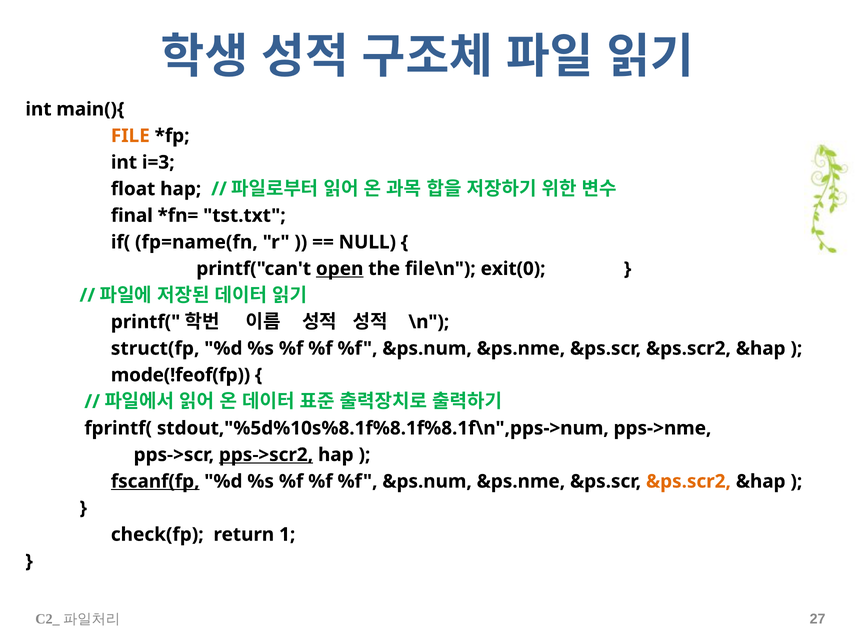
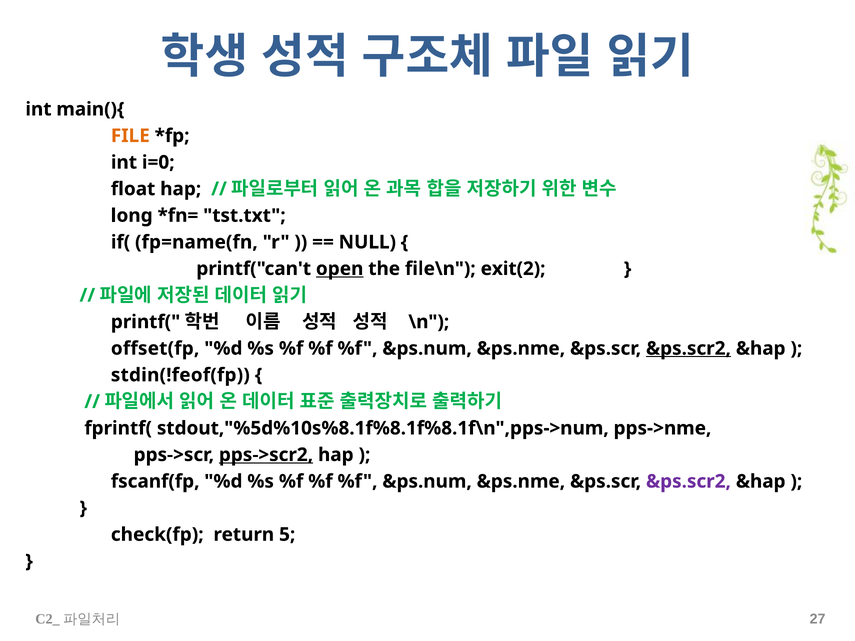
i=3: i=3 -> i=0
final: final -> long
exit(0: exit(0 -> exit(2
struct(fp: struct(fp -> offset(fp
&ps.scr2 at (688, 349) underline: none -> present
mode(!feof(fp: mode(!feof(fp -> stdin(!feof(fp
fscanf(fp underline: present -> none
&ps.scr2 at (688, 482) colour: orange -> purple
1: 1 -> 5
